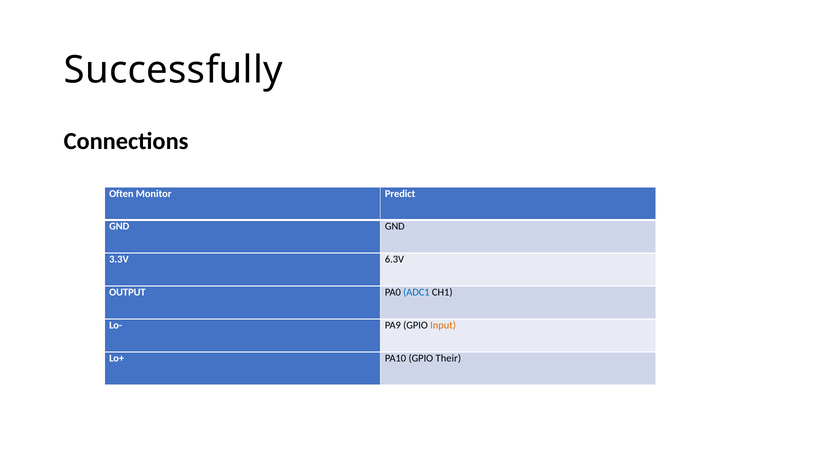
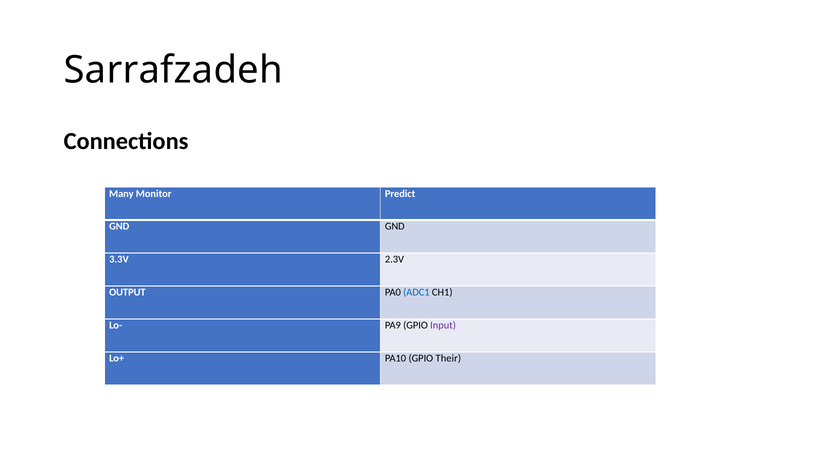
Successfully: Successfully -> Sarrafzadeh
Often: Often -> Many
6.3V: 6.3V -> 2.3V
Input colour: orange -> purple
